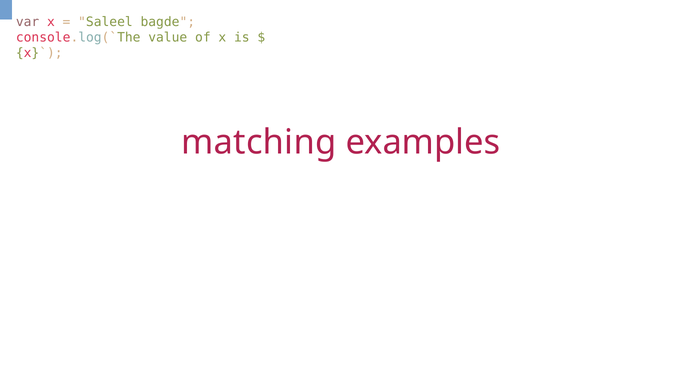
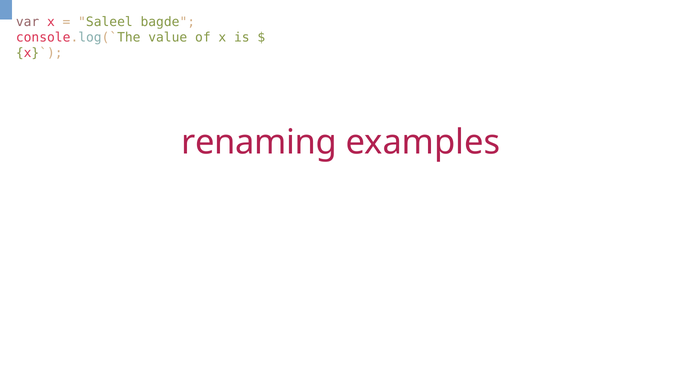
matching: matching -> renaming
